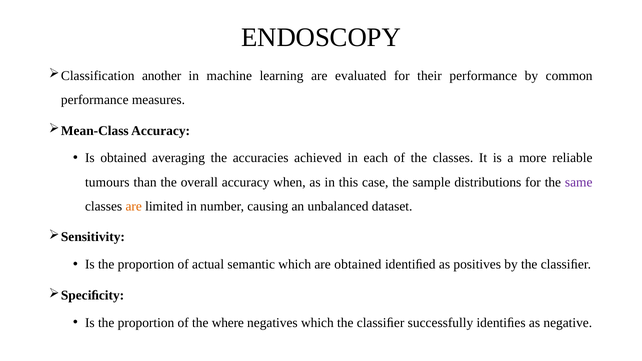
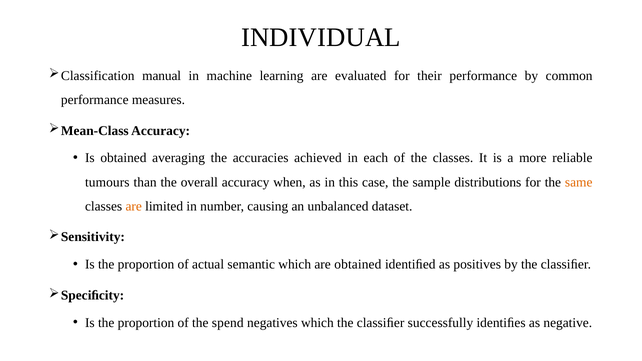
ENDOSCOPY: ENDOSCOPY -> INDIVIDUAL
another: another -> manual
same colour: purple -> orange
where: where -> spend
